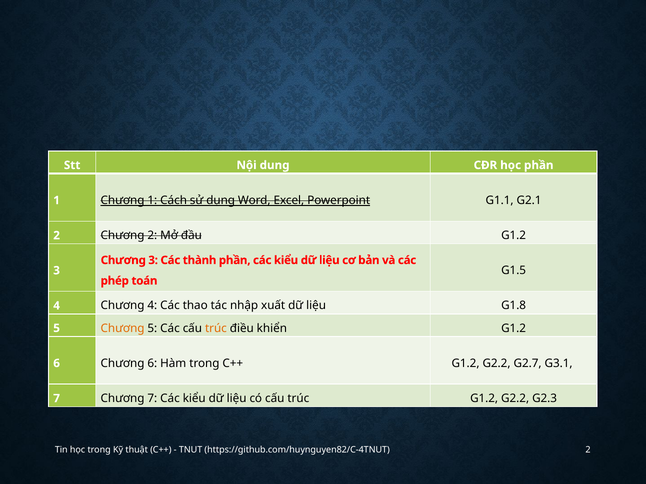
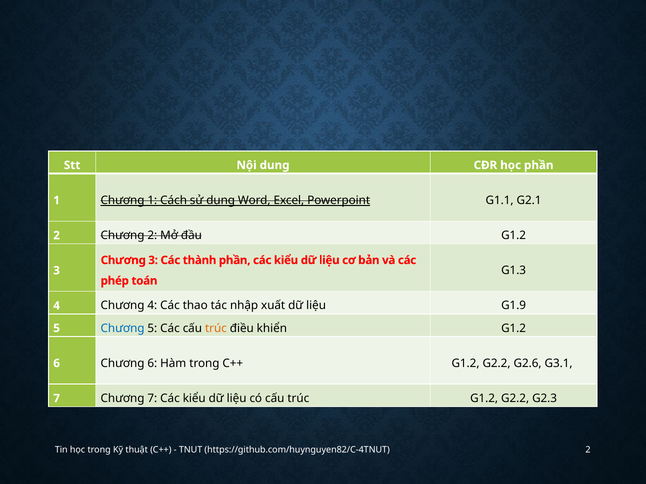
G1.5: G1.5 -> G1.3
G1.8: G1.8 -> G1.9
Chương at (123, 329) colour: orange -> blue
G2.7: G2.7 -> G2.6
